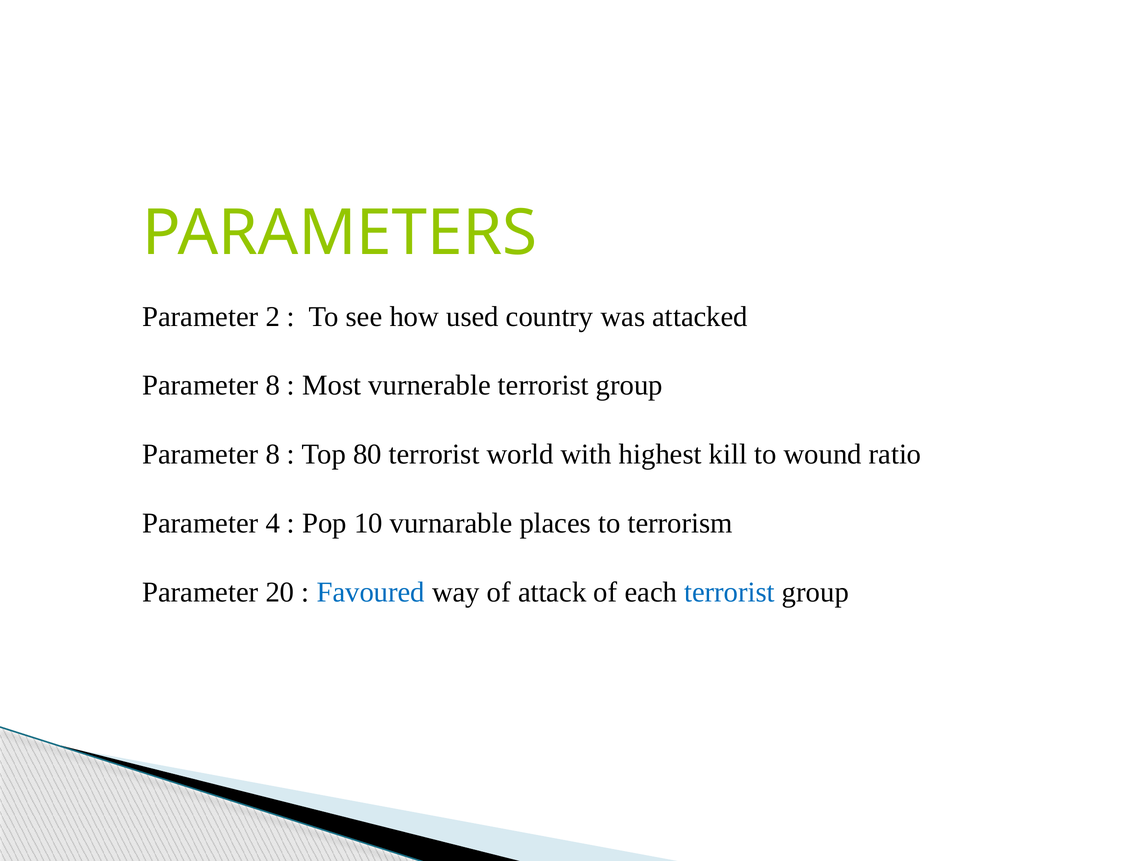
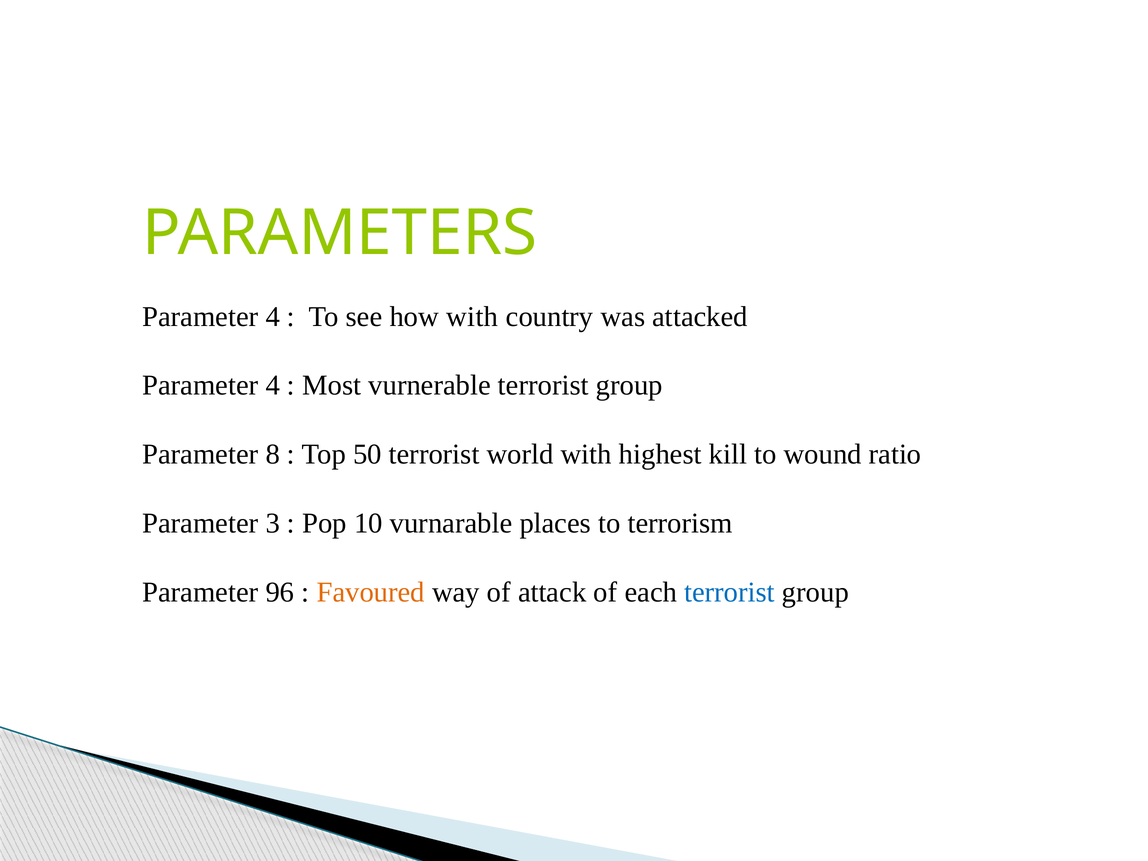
2 at (273, 317): 2 -> 4
how used: used -> with
8 at (273, 386): 8 -> 4
80: 80 -> 50
4: 4 -> 3
20: 20 -> 96
Favoured colour: blue -> orange
